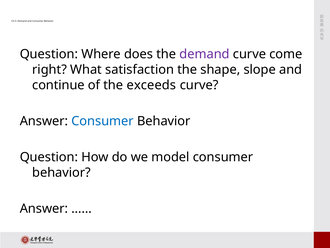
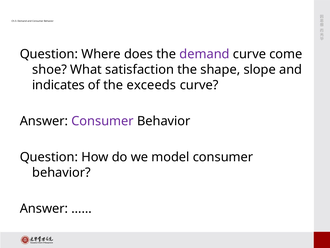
right: right -> shoe
continue: continue -> indicates
Consumer at (103, 121) colour: blue -> purple
